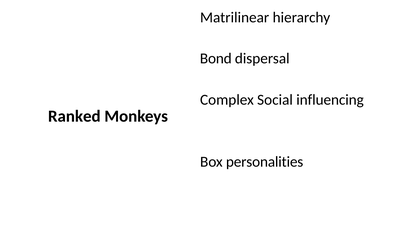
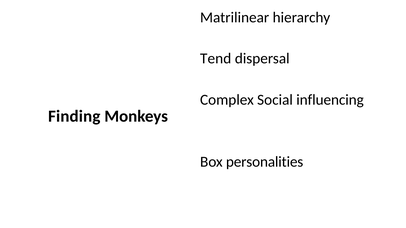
Bond: Bond -> Tend
Ranked: Ranked -> Finding
